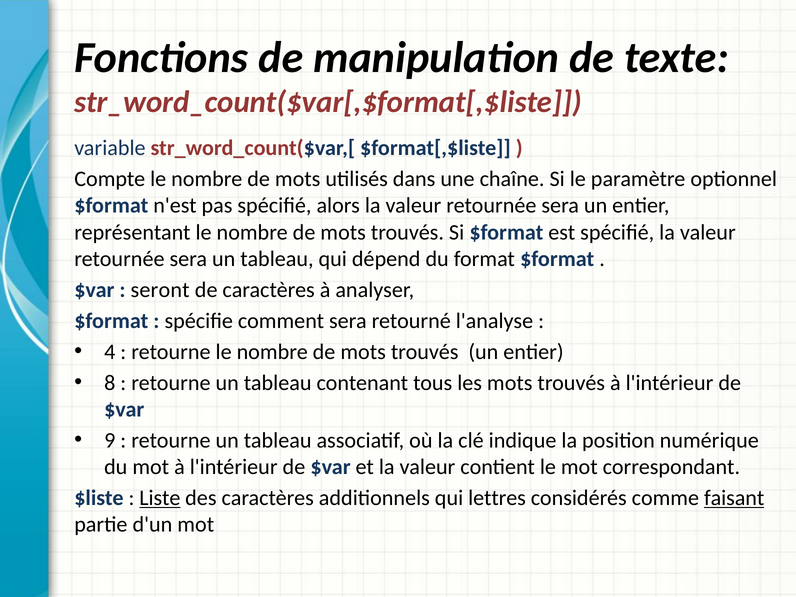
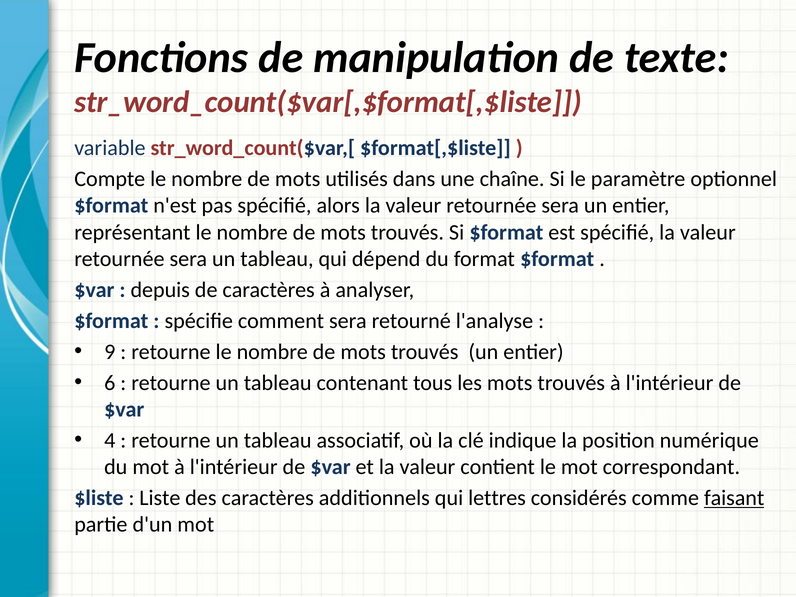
seront: seront -> depuis
4: 4 -> 9
8: 8 -> 6
9: 9 -> 4
Liste underline: present -> none
